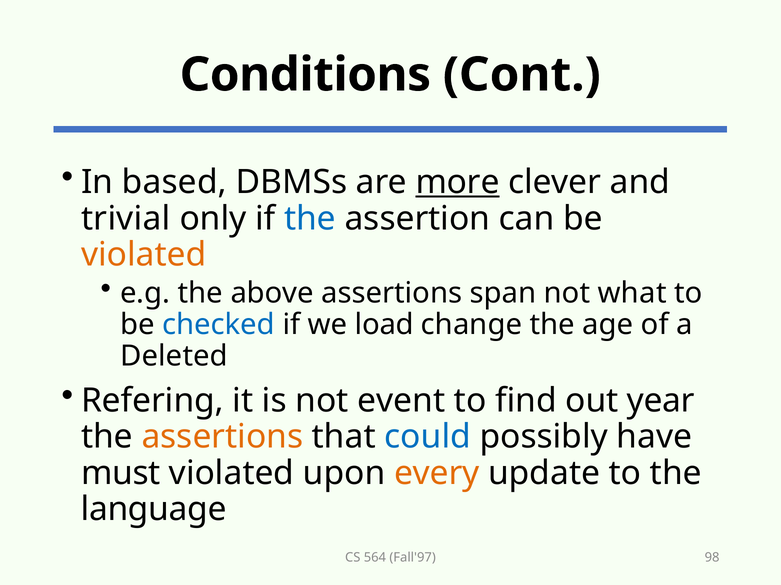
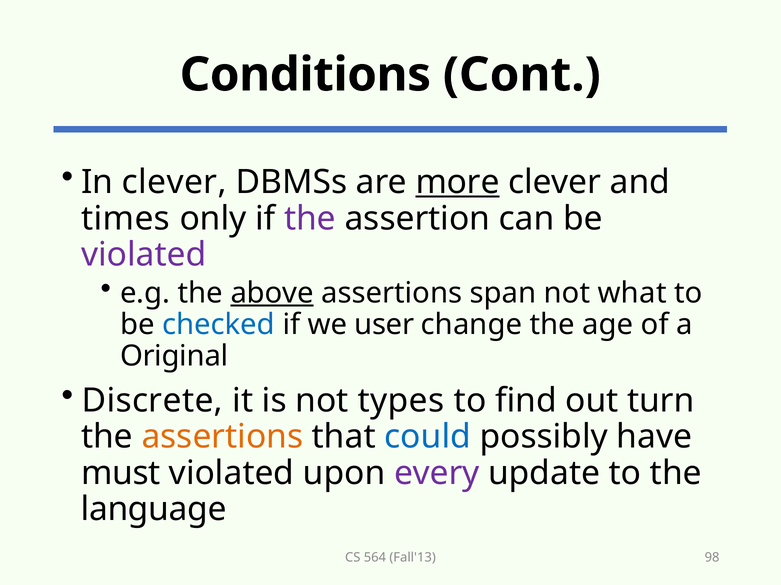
In based: based -> clever
trivial: trivial -> times
the at (310, 219) colour: blue -> purple
violated at (144, 255) colour: orange -> purple
above underline: none -> present
load: load -> user
Deleted: Deleted -> Original
Refering: Refering -> Discrete
event: event -> types
year: year -> turn
every colour: orange -> purple
Fall'97: Fall'97 -> Fall'13
